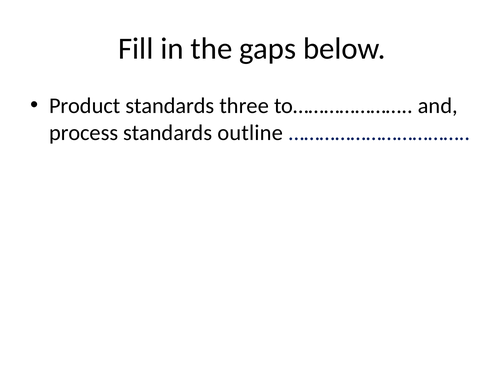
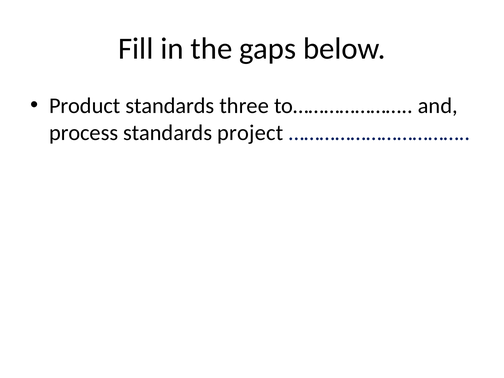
outline: outline -> project
